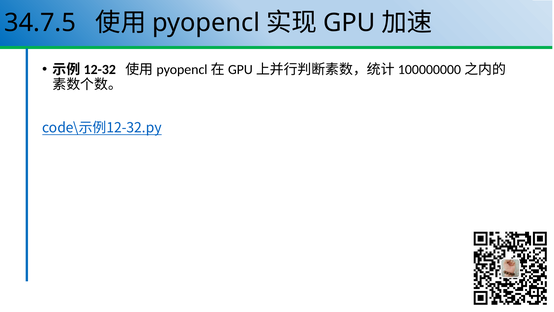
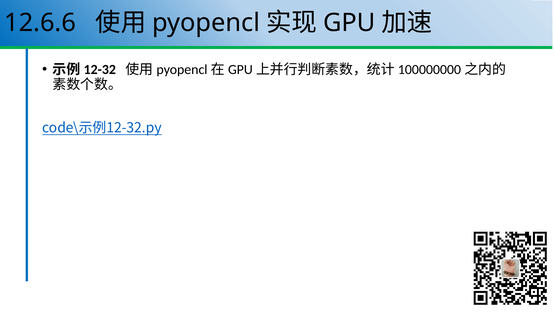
34.7.5: 34.7.5 -> 12.6.6
